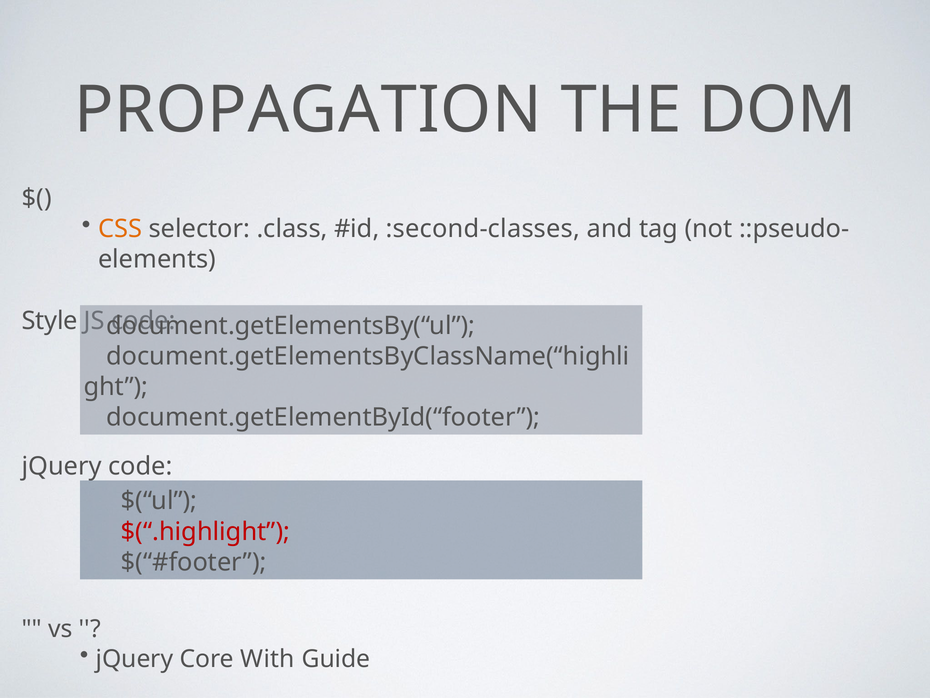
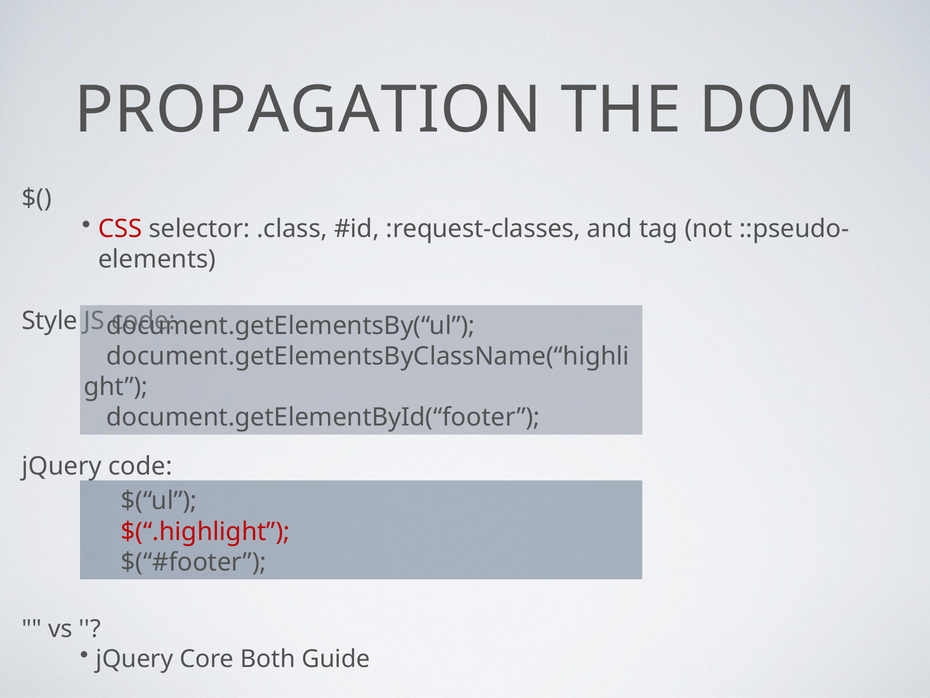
CSS colour: orange -> red
:second-classes: :second-classes -> :request-classes
With: With -> Both
